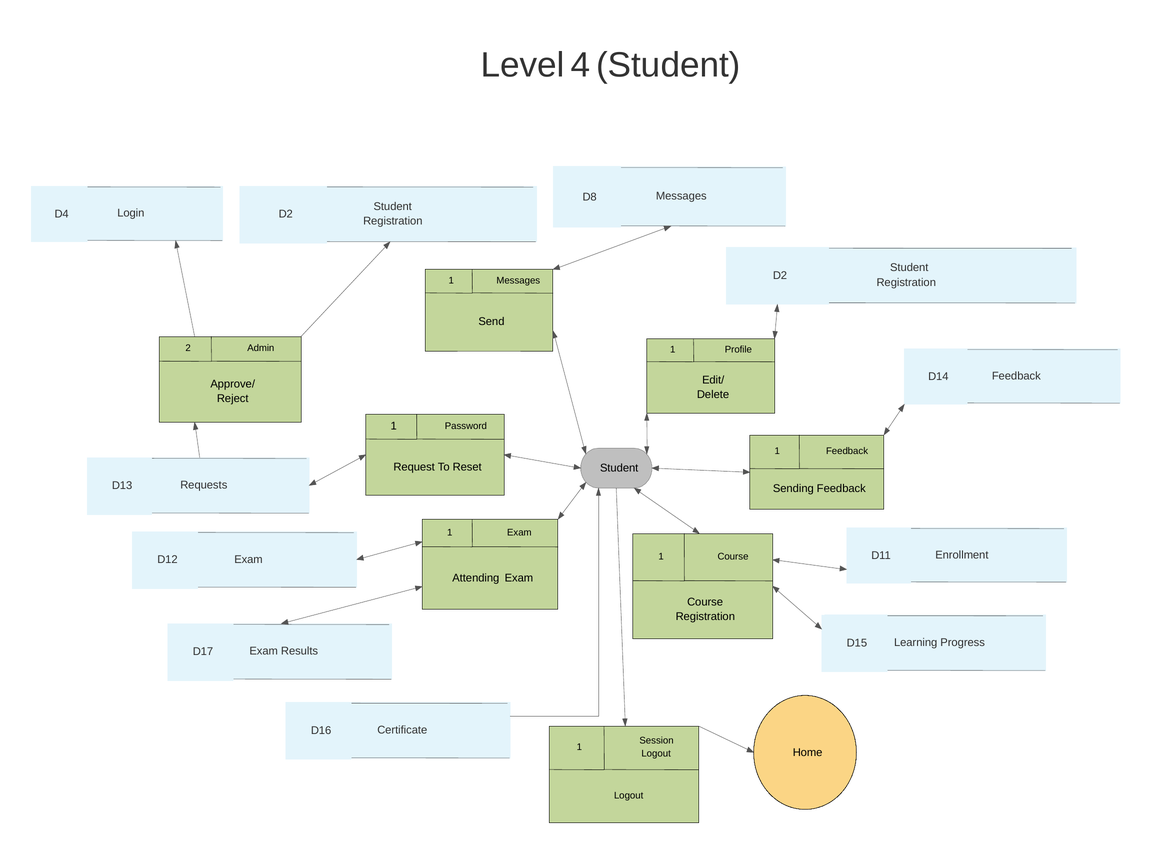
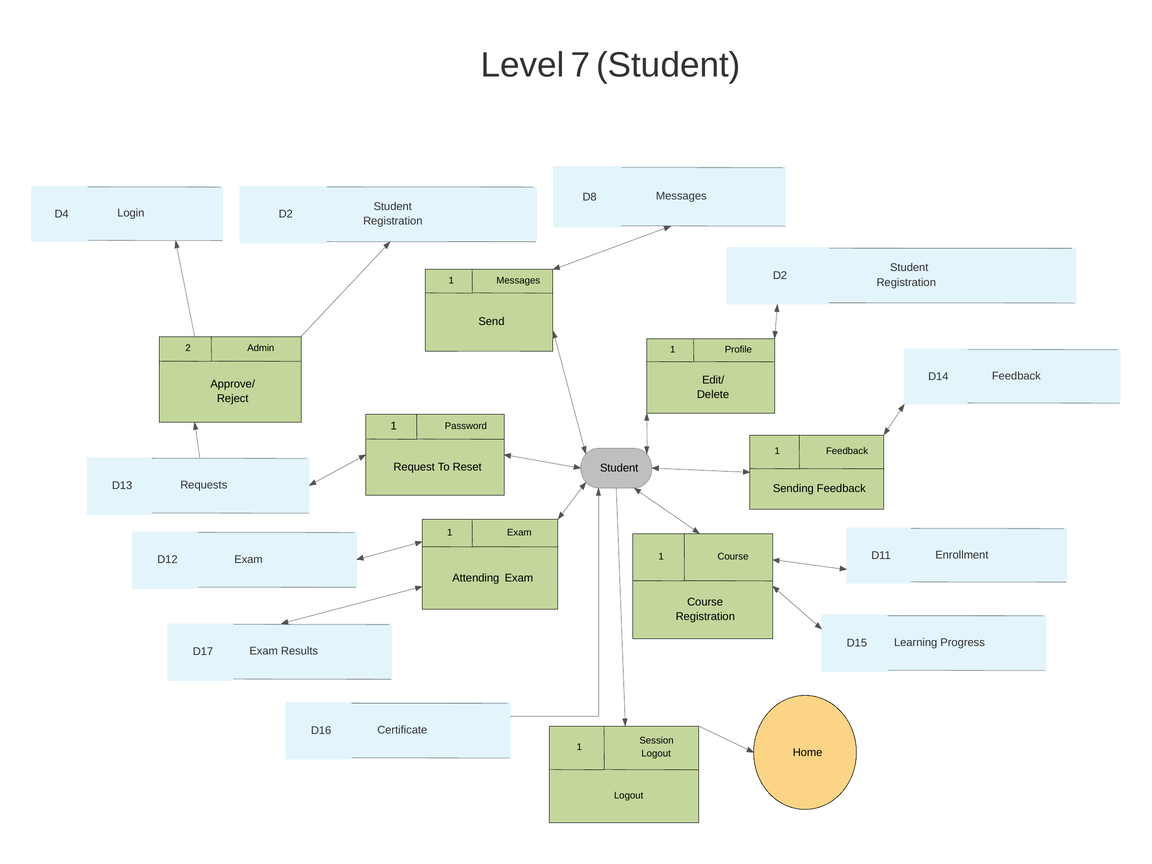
4: 4 -> 7
